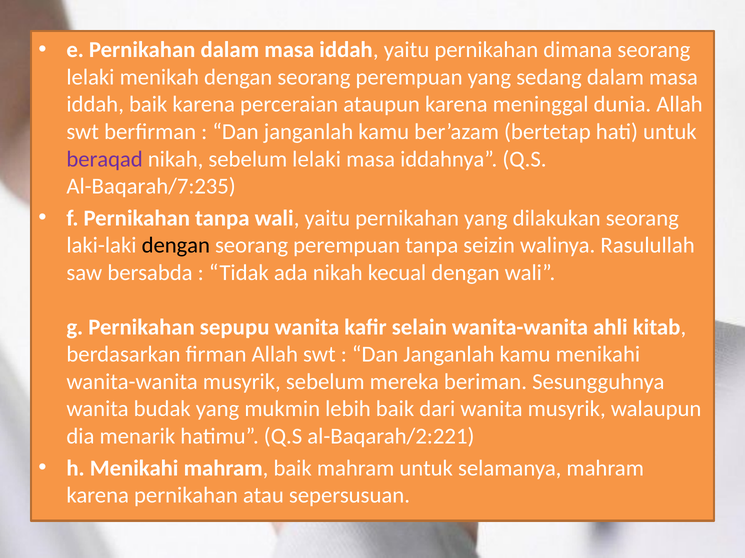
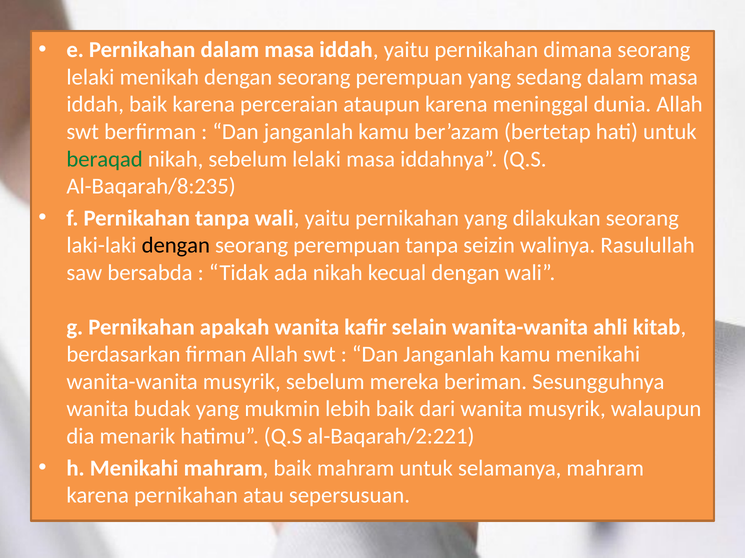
beraqad colour: purple -> green
Al-Baqarah/7:235: Al-Baqarah/7:235 -> Al-Baqarah/8:235
sepupu: sepupu -> apakah
